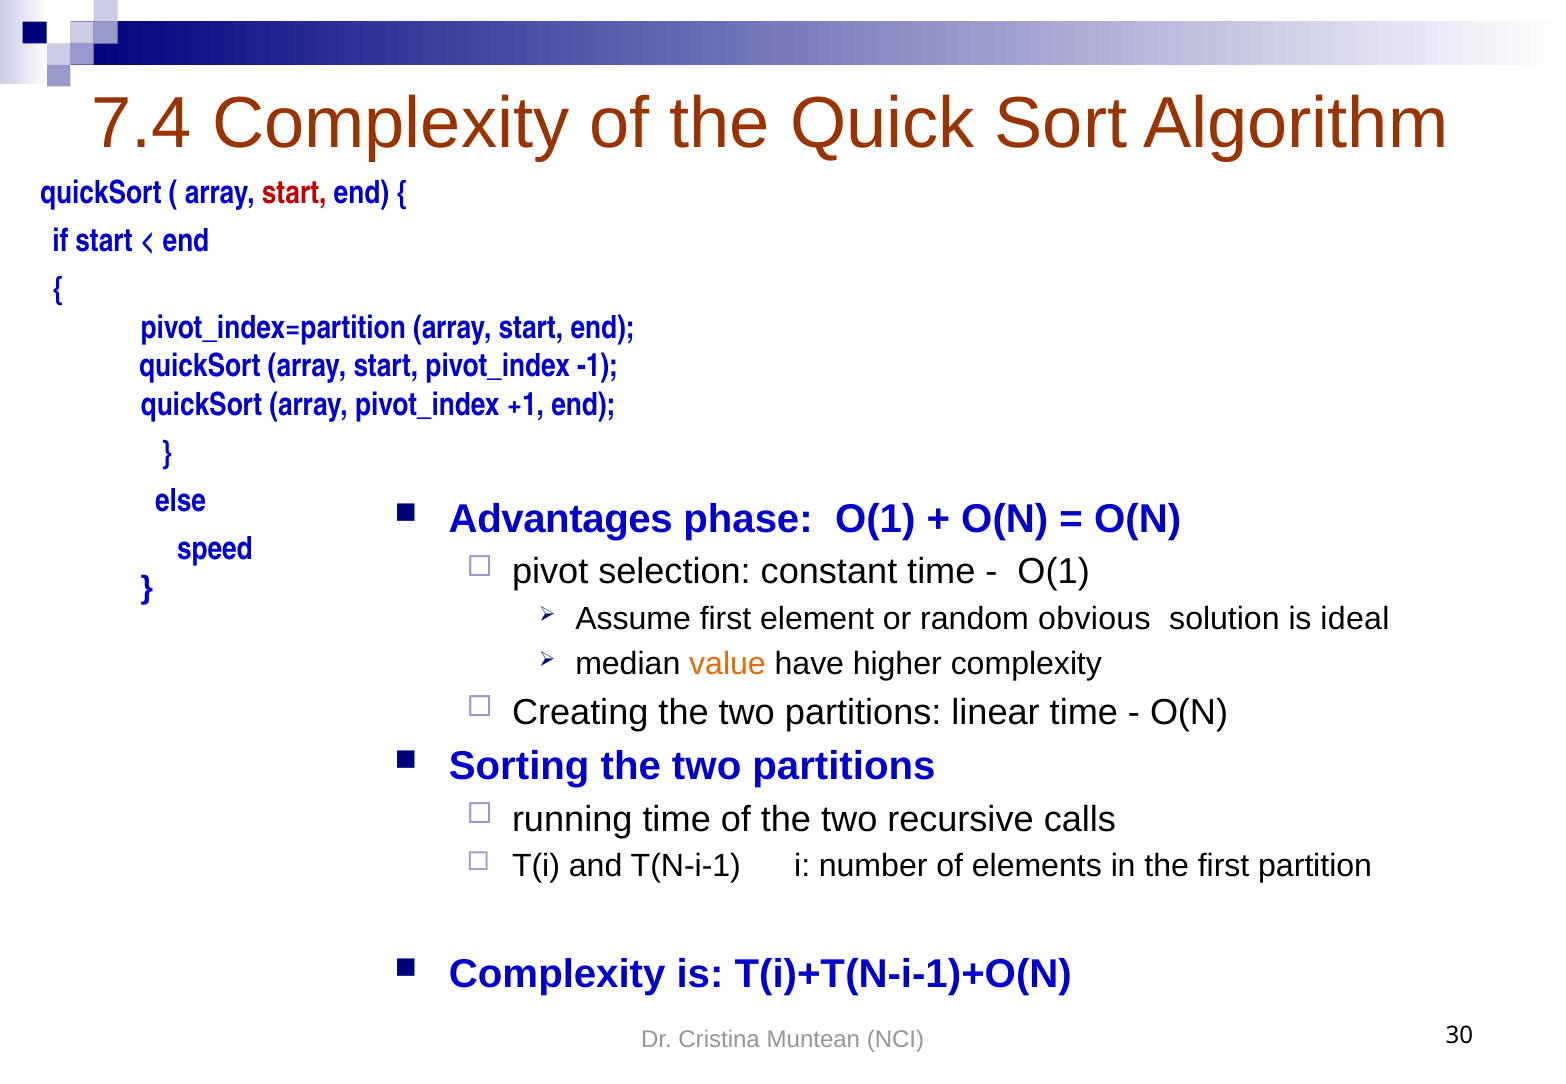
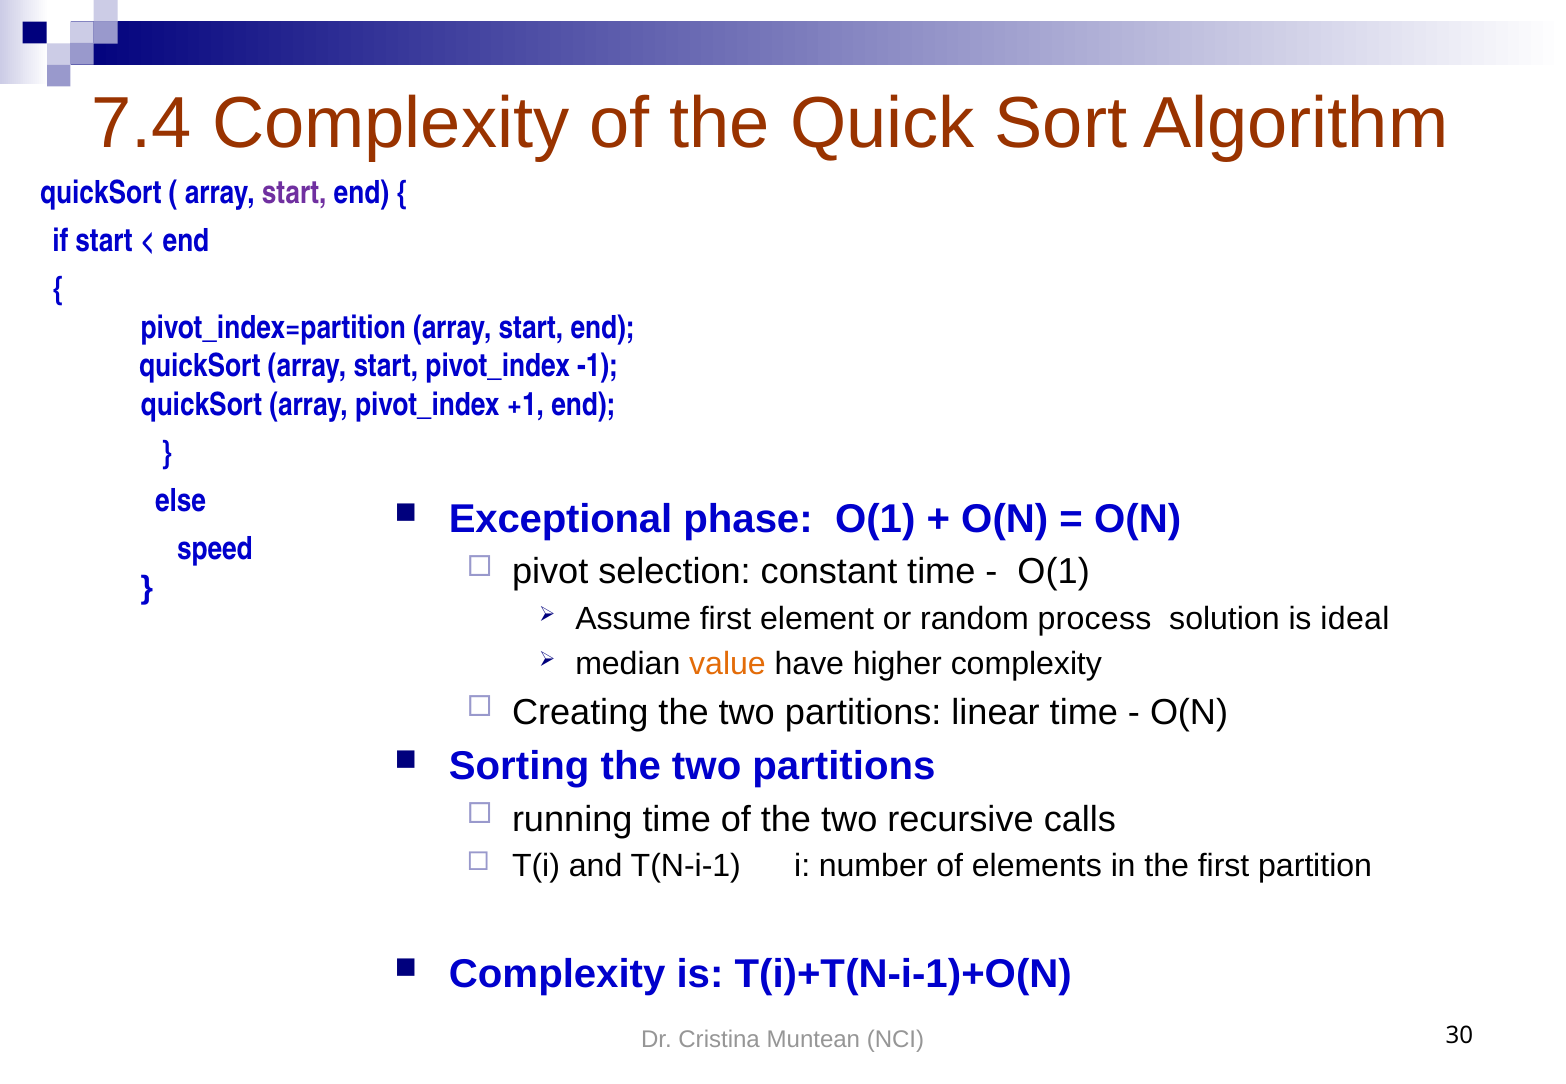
start at (294, 193) colour: red -> purple
Advantages: Advantages -> Exceptional
obvious: obvious -> process
